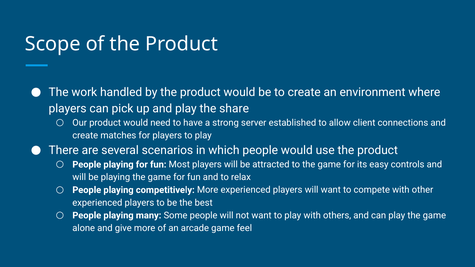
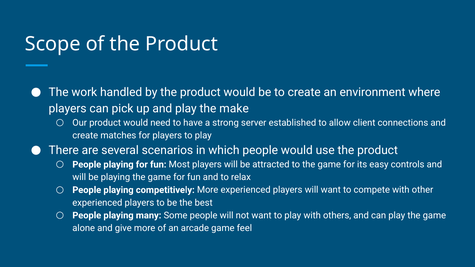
share: share -> make
